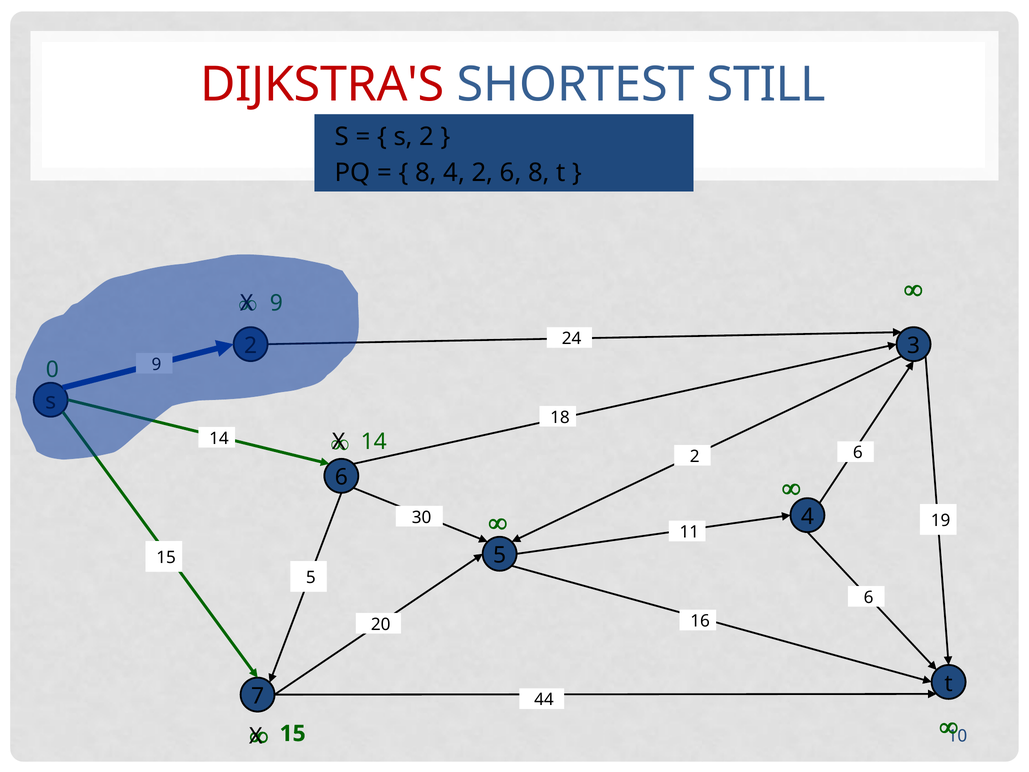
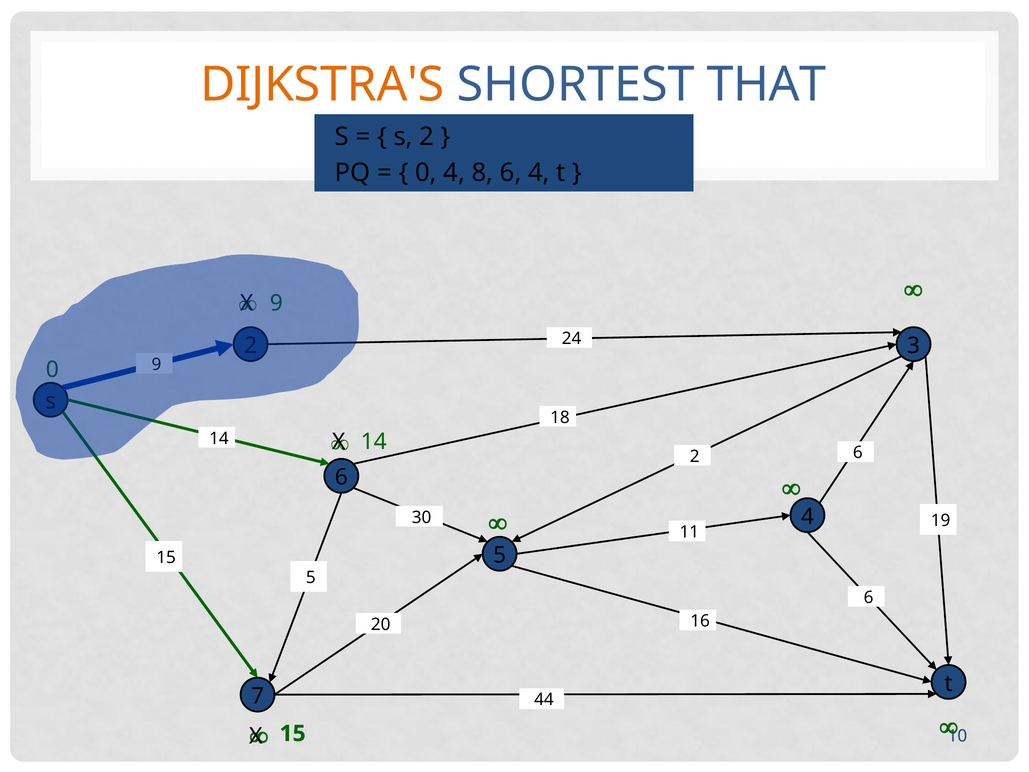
DIJKSTRA'S colour: red -> orange
STILL: STILL -> THAT
8 at (426, 173): 8 -> 0
4 2: 2 -> 8
6 8: 8 -> 4
